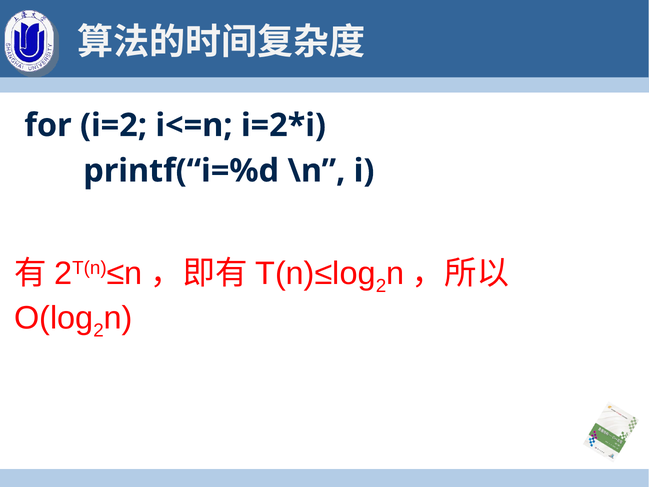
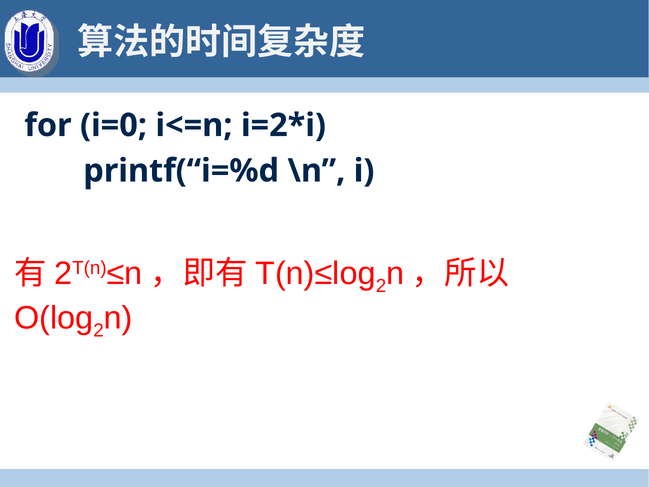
i=2: i=2 -> i=0
